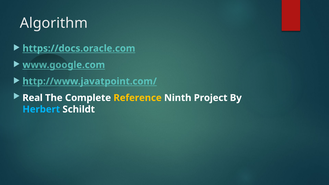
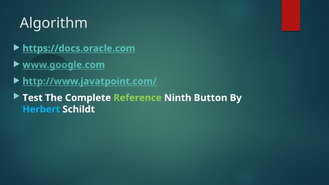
Real: Real -> Test
Reference colour: yellow -> light green
Project: Project -> Button
